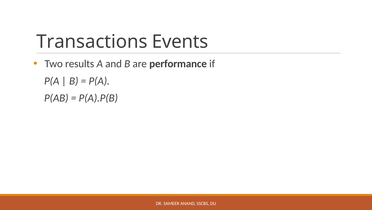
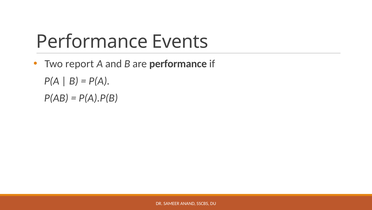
Transactions at (92, 42): Transactions -> Performance
results: results -> report
